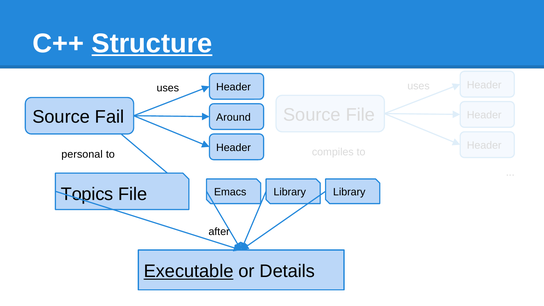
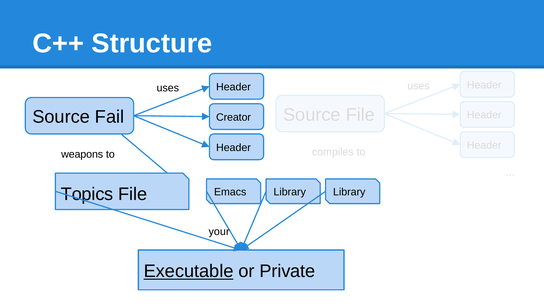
Structure underline: present -> none
Around: Around -> Creator
personal: personal -> weapons
after: after -> your
Details: Details -> Private
